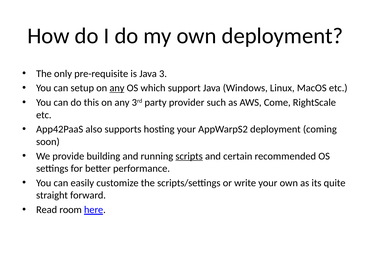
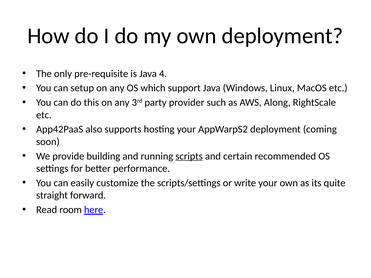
3: 3 -> 4
any at (117, 88) underline: present -> none
Come: Come -> Along
